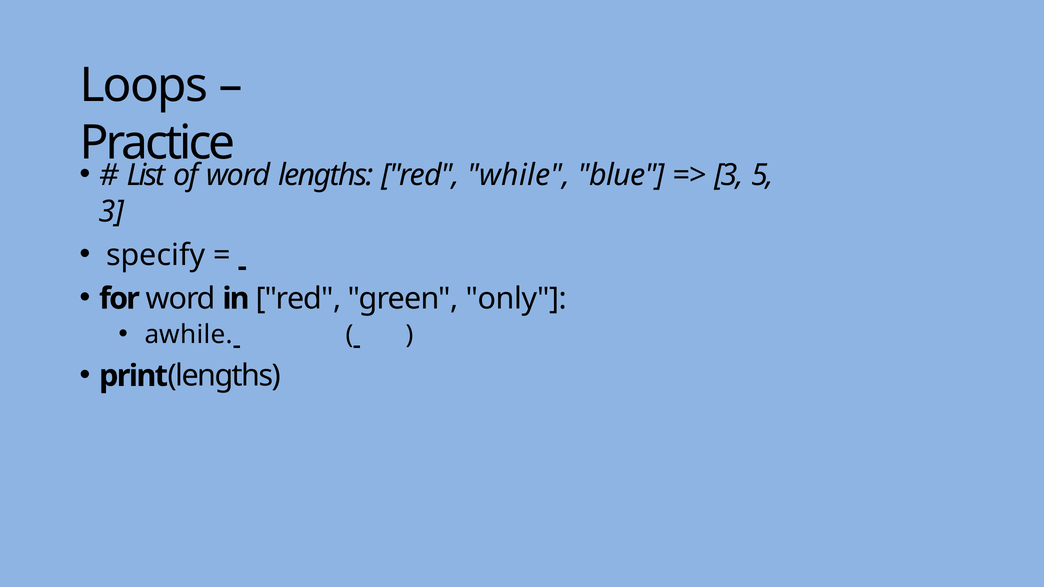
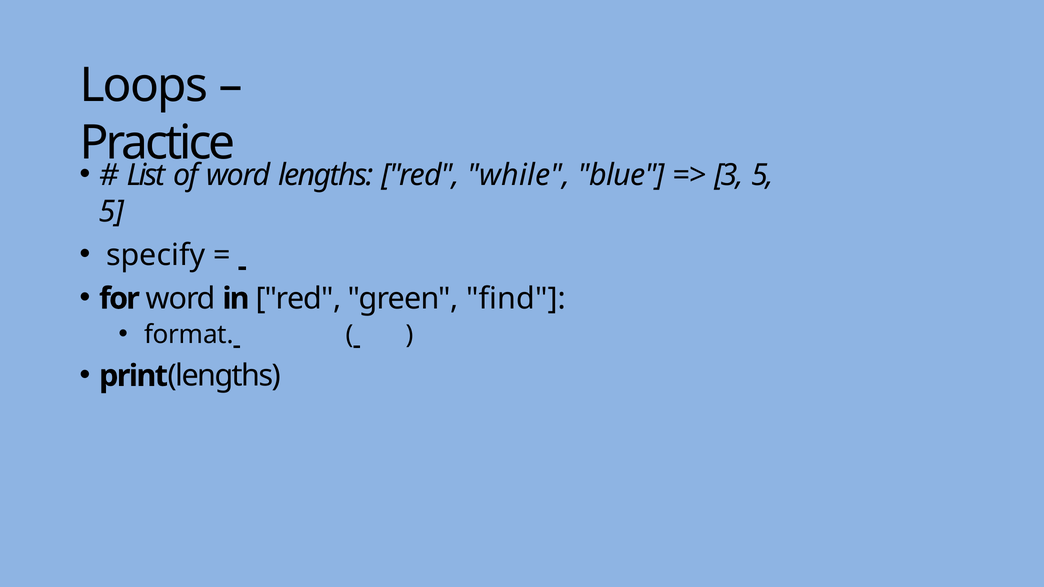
3 at (111, 212): 3 -> 5
only: only -> find
awhile: awhile -> format
